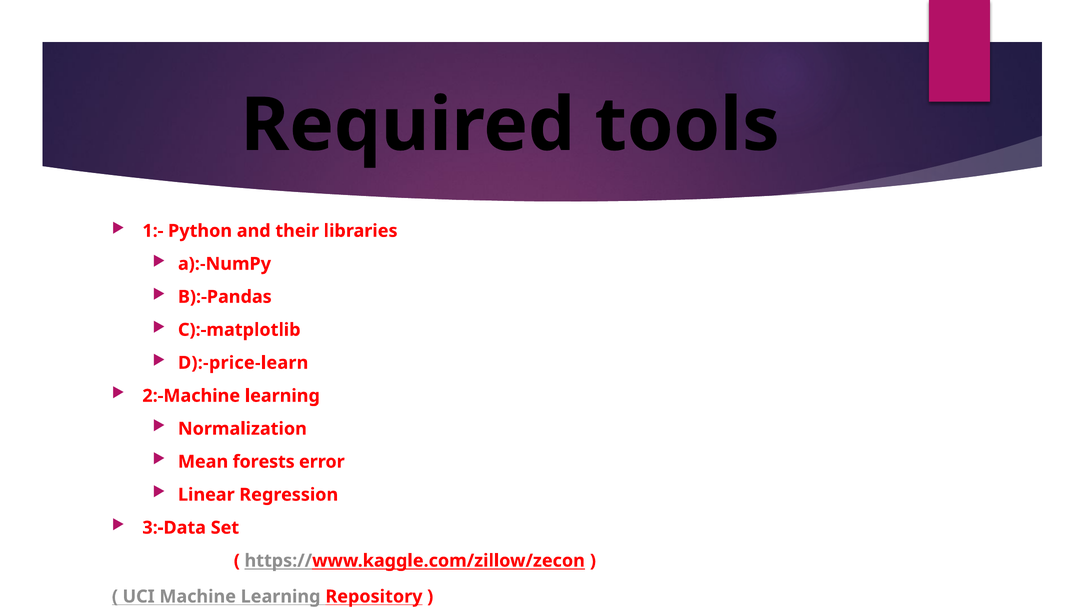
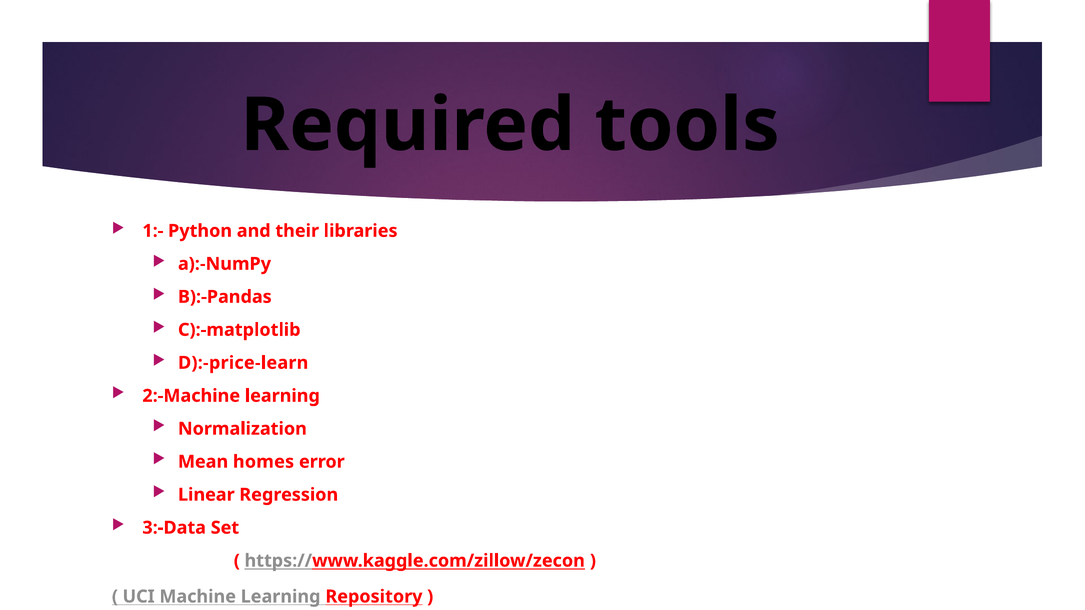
forests: forests -> homes
